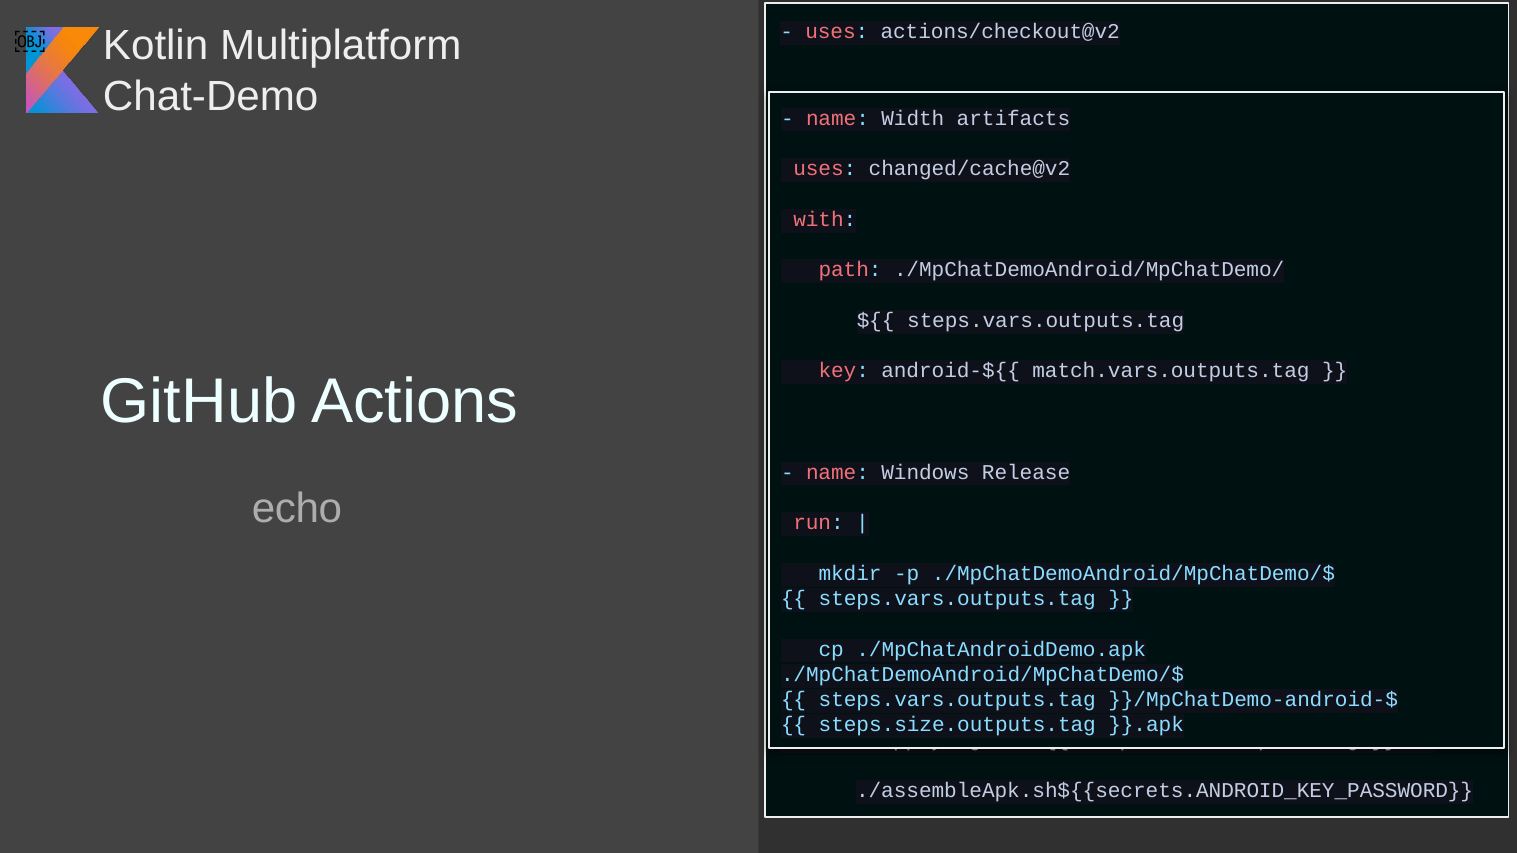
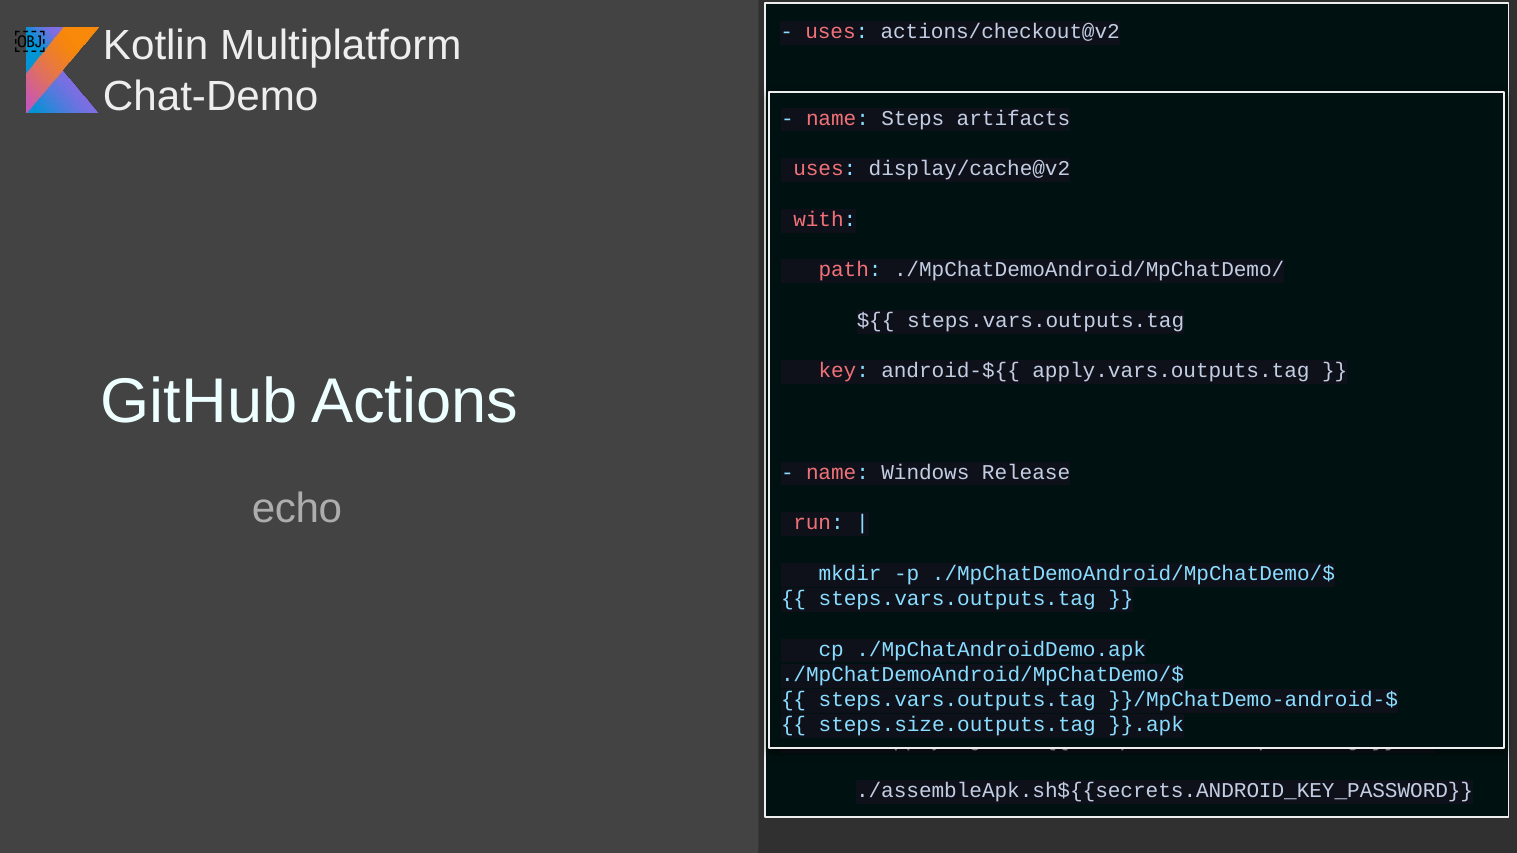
name Width: Width -> Steps
changed/cache@v2: changed/cache@v2 -> display/cache@v2
match.vars.outputs.tag: match.vars.outputs.tag -> apply.vars.outputs.tag
